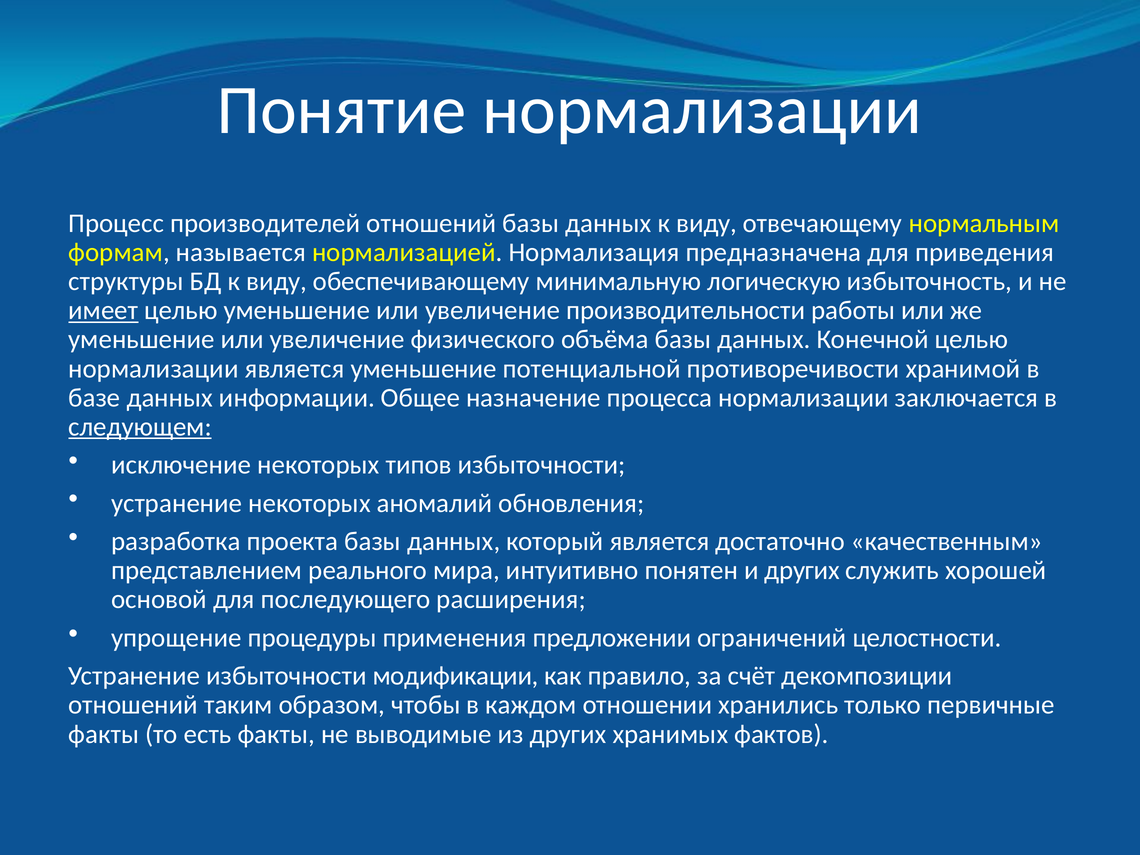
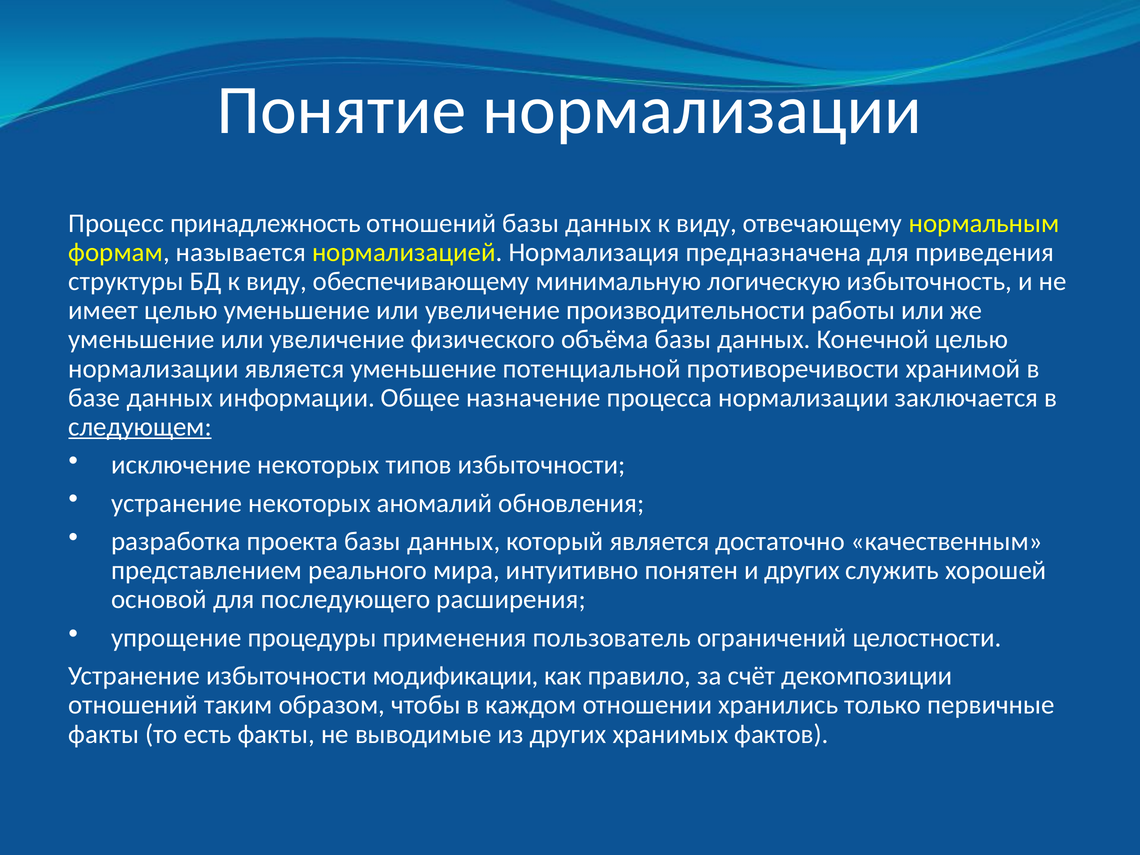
производителей: производителей -> принадлежность
имеет underline: present -> none
предложении: предложении -> пользователь
